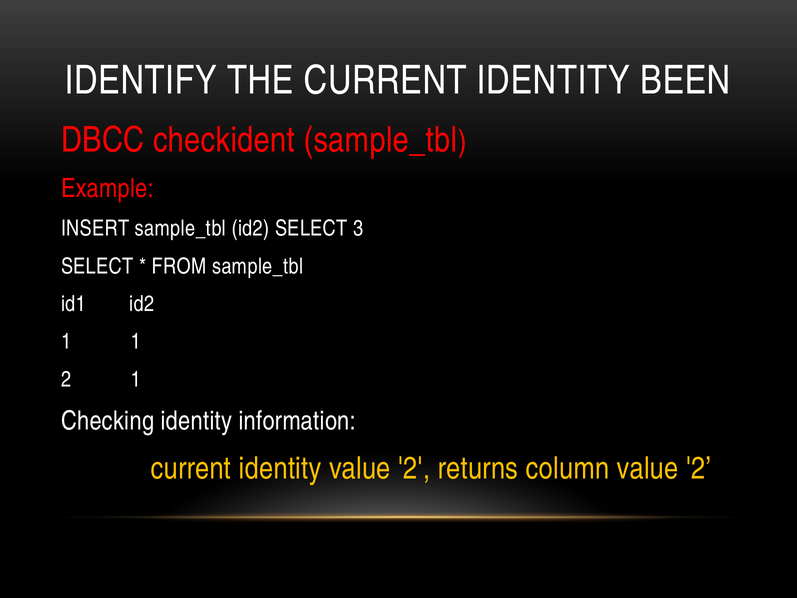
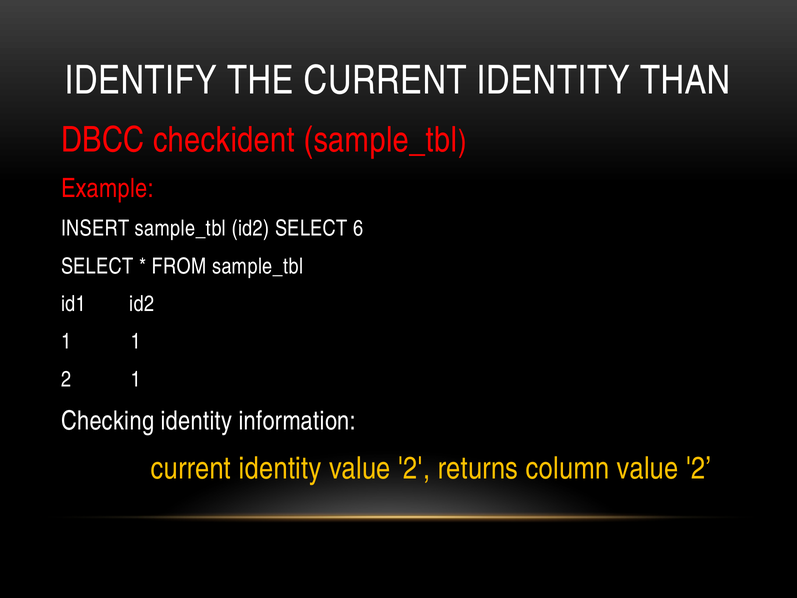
BEEN: BEEN -> THAN
3: 3 -> 6
